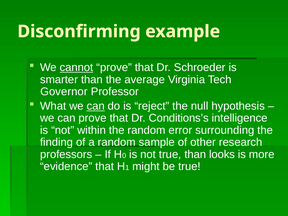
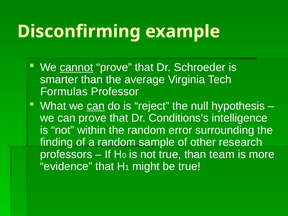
Governor: Governor -> Formulas
looks: looks -> team
